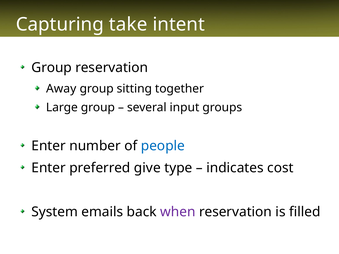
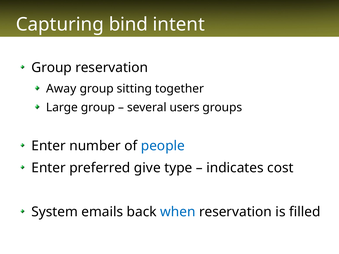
take: take -> bind
input: input -> users
when colour: purple -> blue
